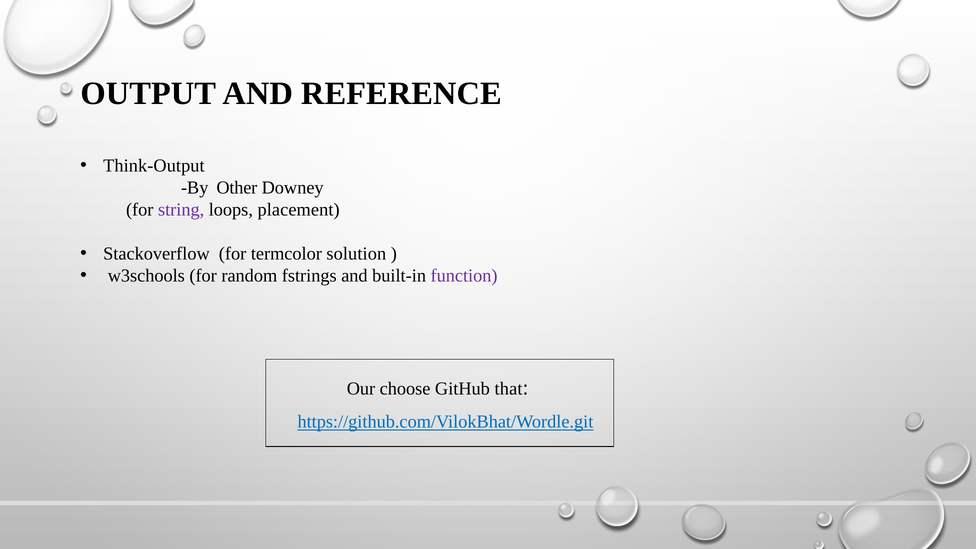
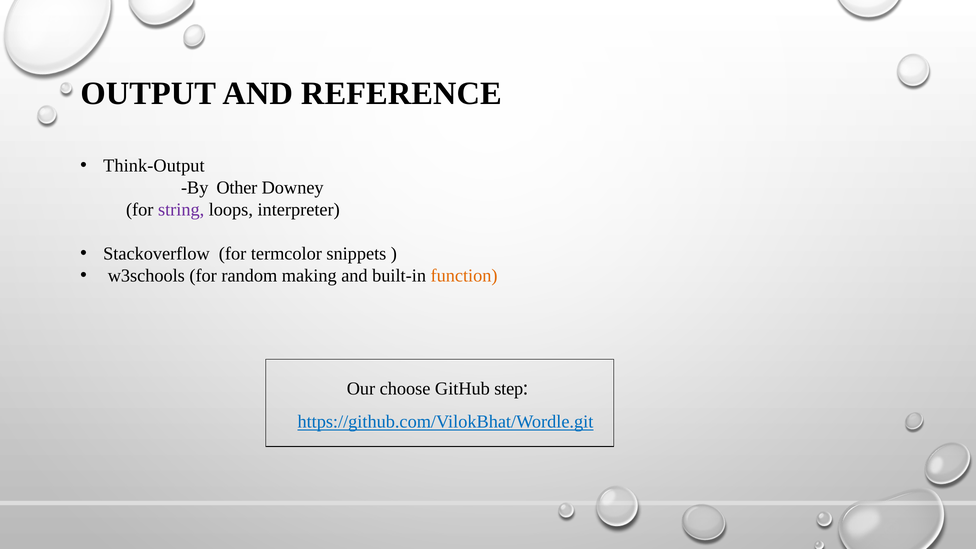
placement: placement -> interpreter
solution: solution -> snippets
fstrings: fstrings -> making
function colour: purple -> orange
that: that -> step
